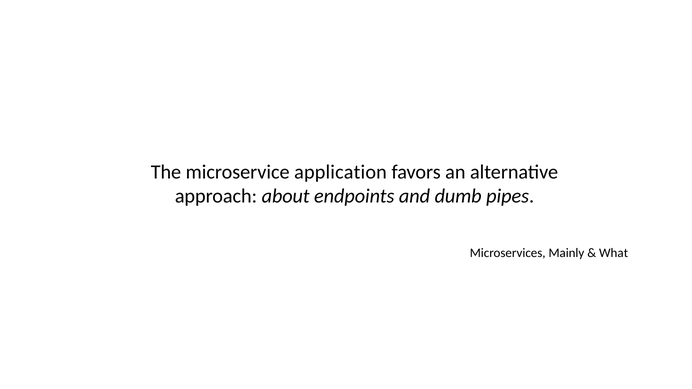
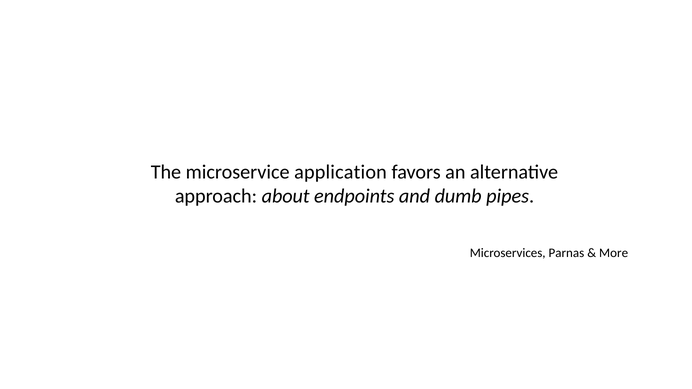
Mainly: Mainly -> Parnas
What: What -> More
